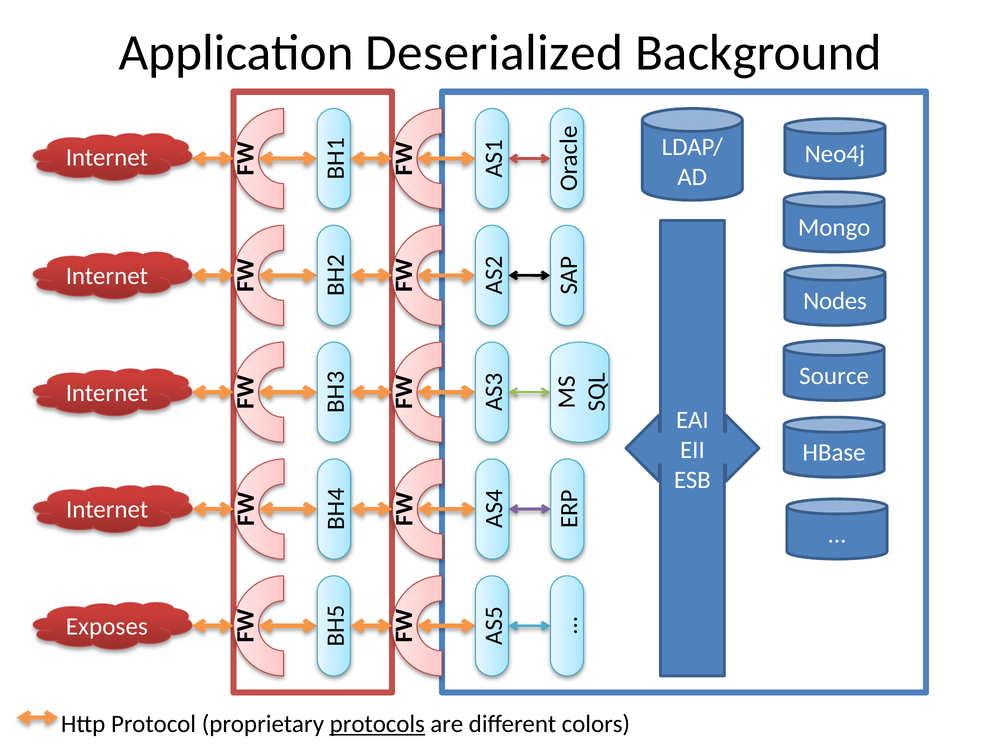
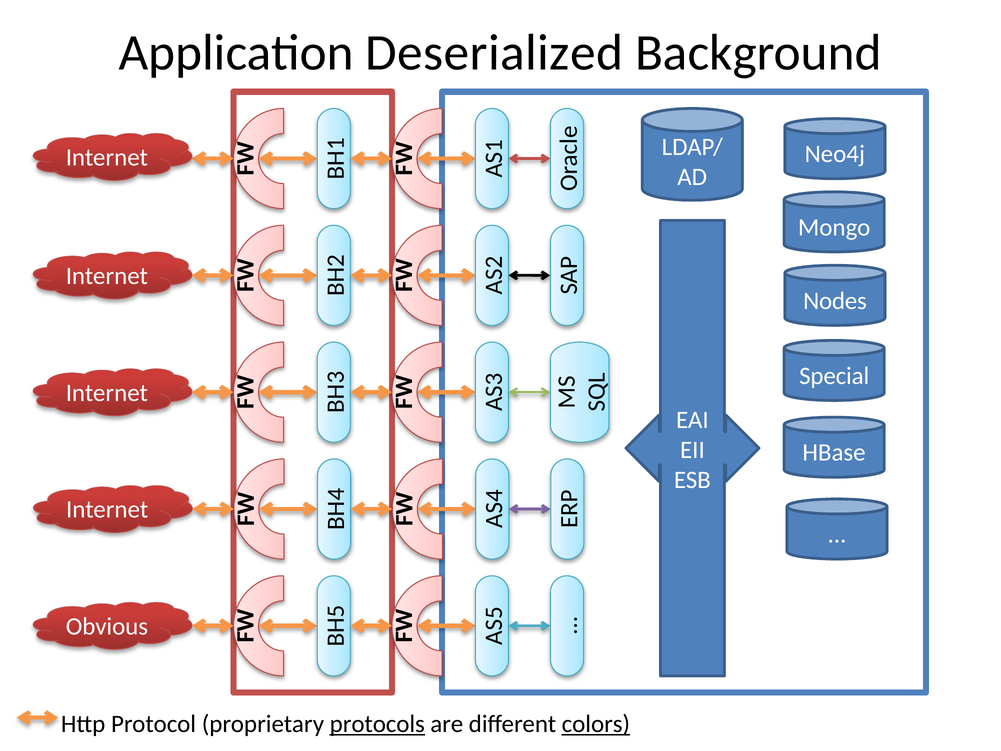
Source: Source -> Special
Exposes: Exposes -> Obvious
colors underline: none -> present
